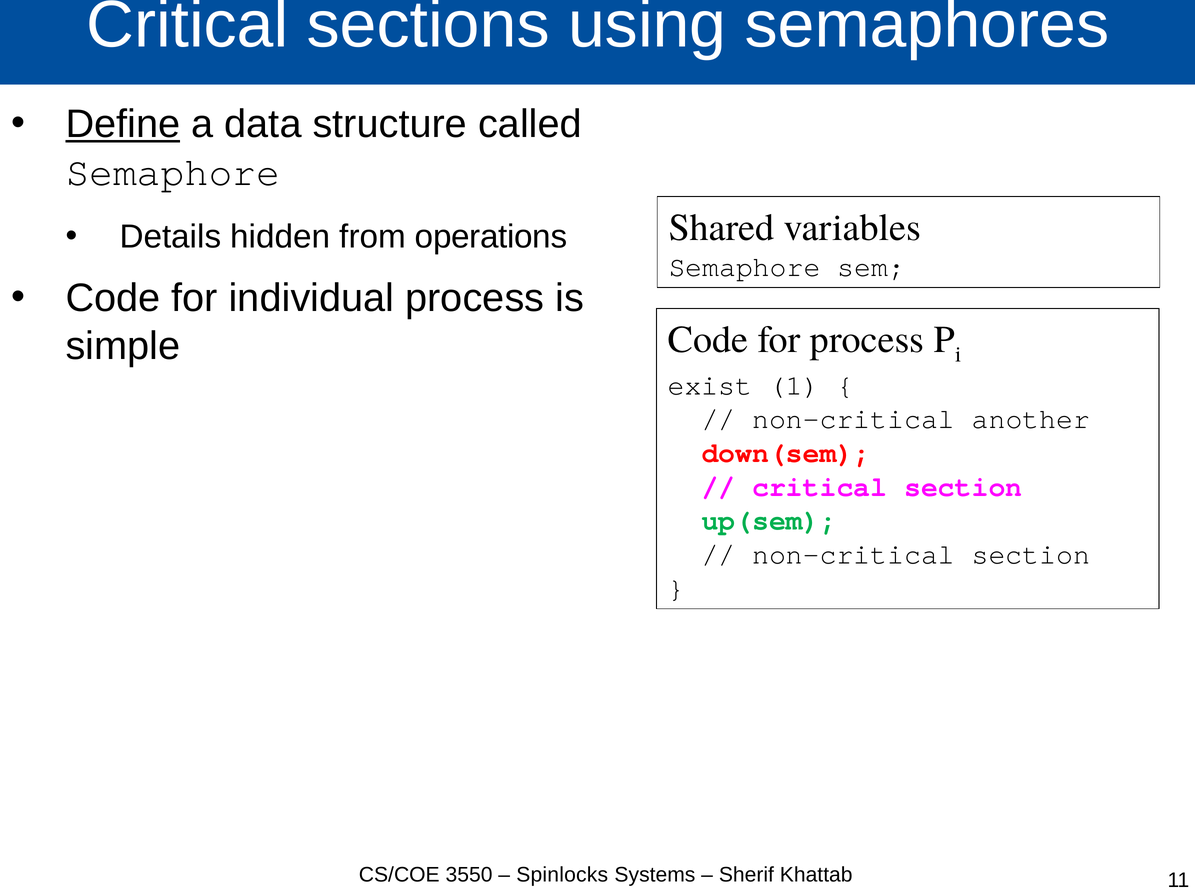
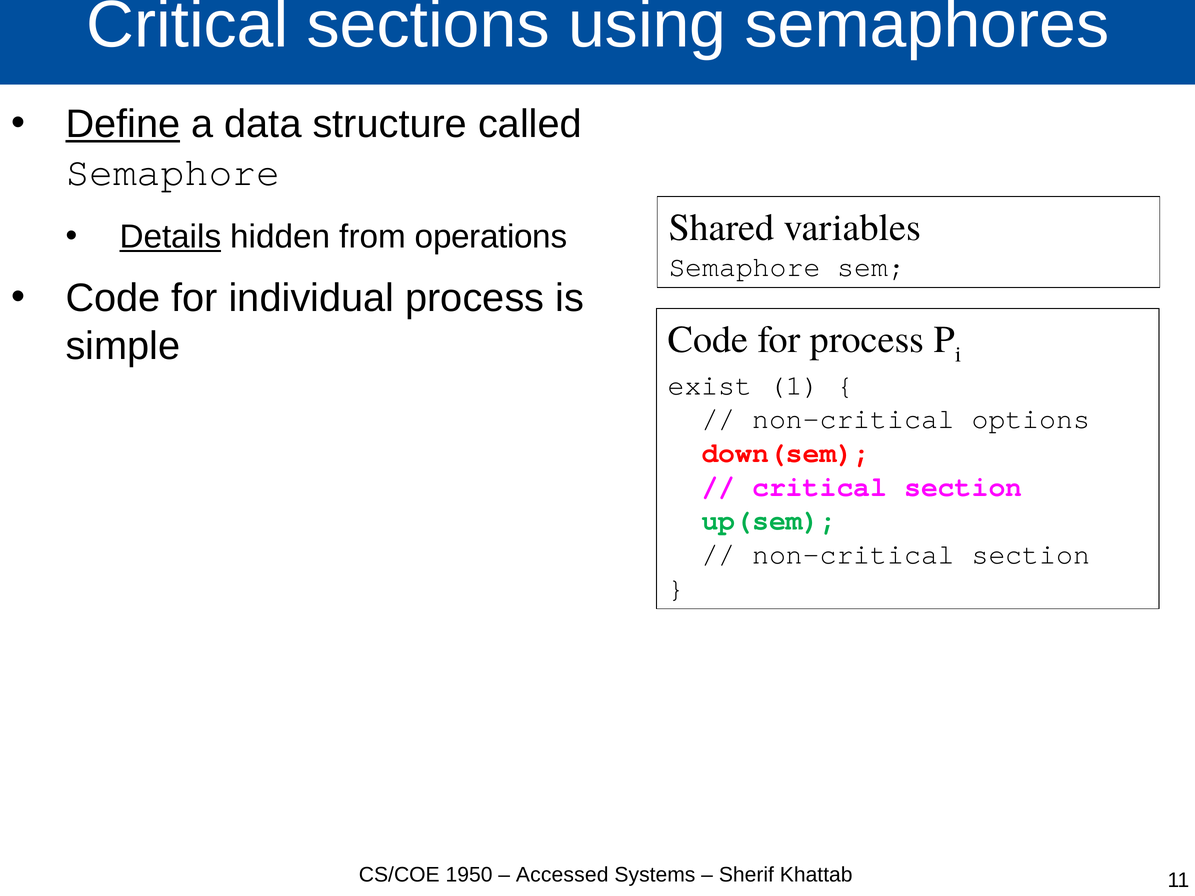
Details underline: none -> present
another: another -> options
3550: 3550 -> 1950
Spinlocks: Spinlocks -> Accessed
